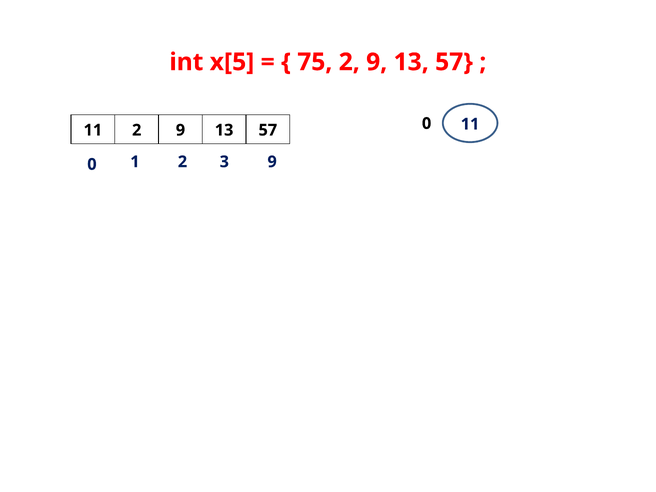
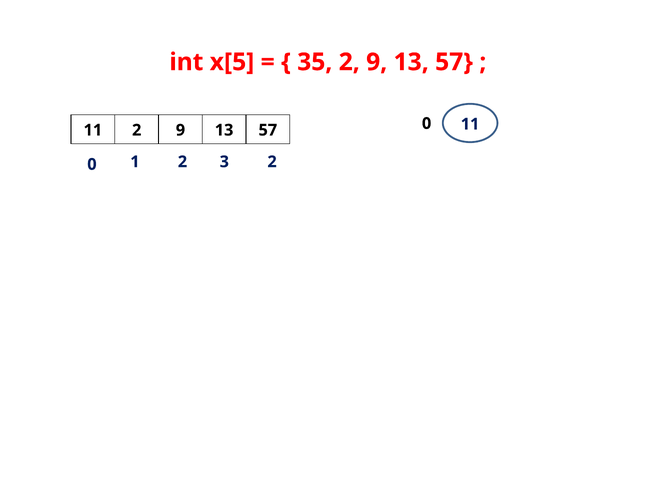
75: 75 -> 35
3 9: 9 -> 2
